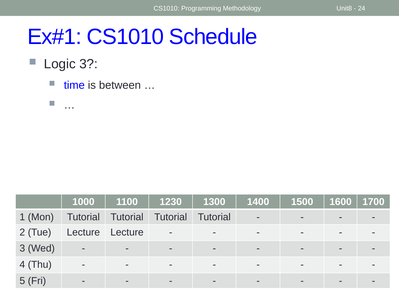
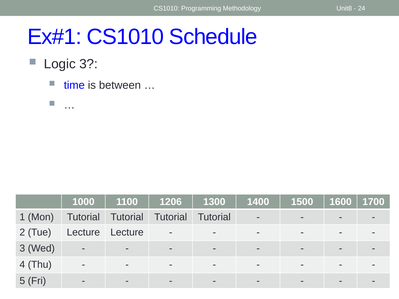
1230: 1230 -> 1206
